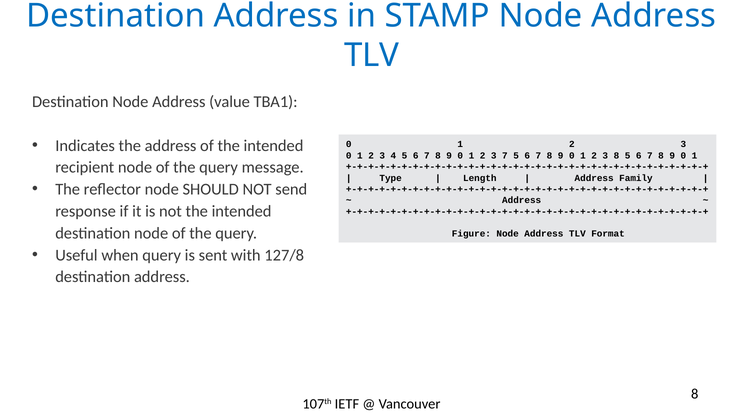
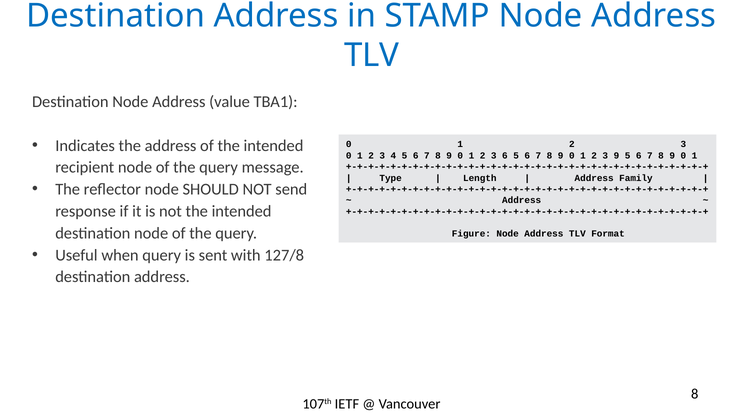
3 7: 7 -> 6
3 8: 8 -> 9
